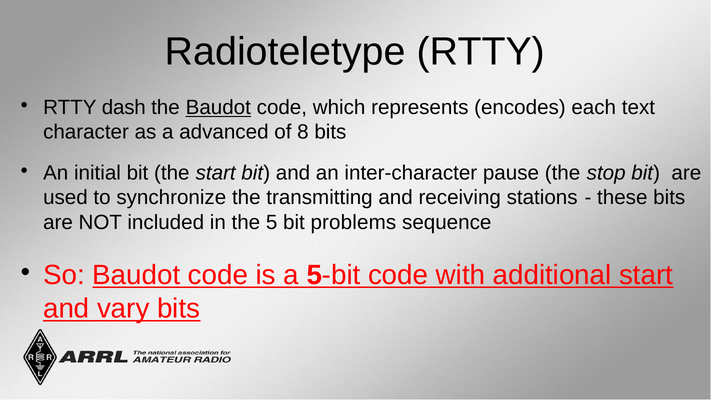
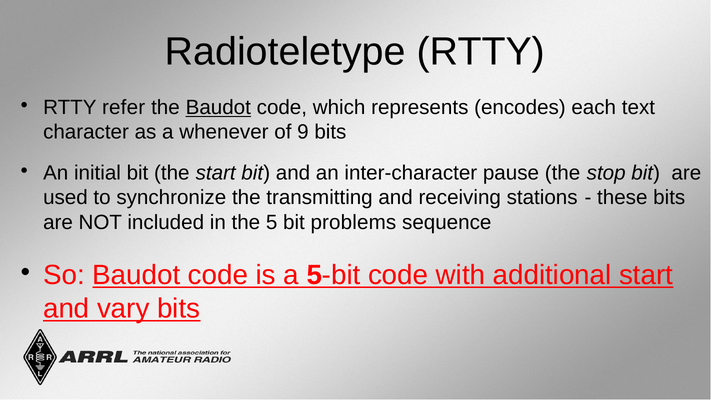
dash: dash -> refer
advanced: advanced -> whenever
8: 8 -> 9
